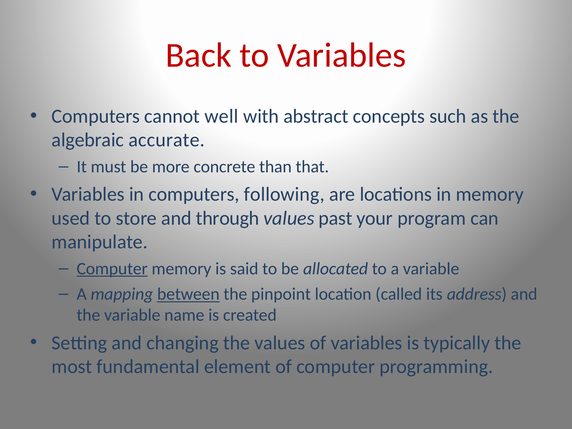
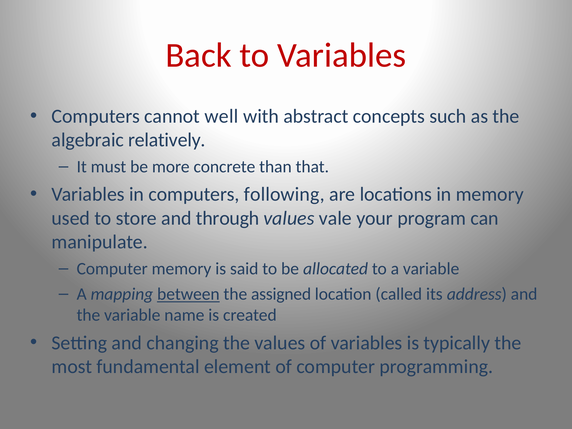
accurate: accurate -> relatively
past: past -> vale
Computer at (112, 269) underline: present -> none
pinpoint: pinpoint -> assigned
